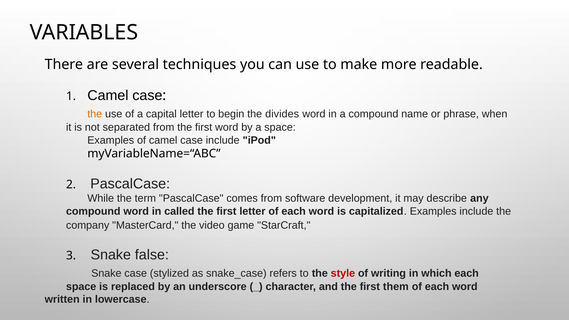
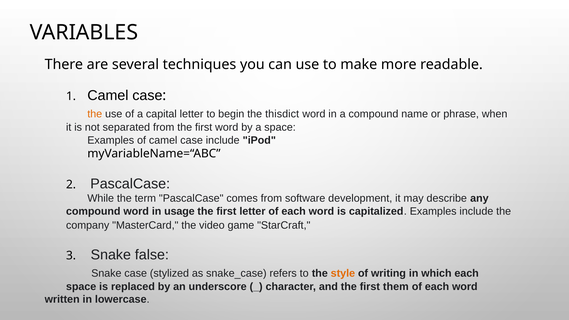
divides: divides -> thisdict
called: called -> usage
style colour: red -> orange
